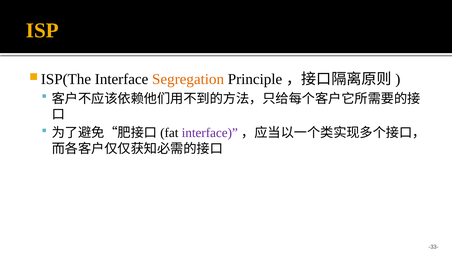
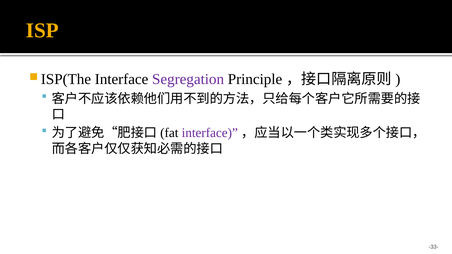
Segregation colour: orange -> purple
